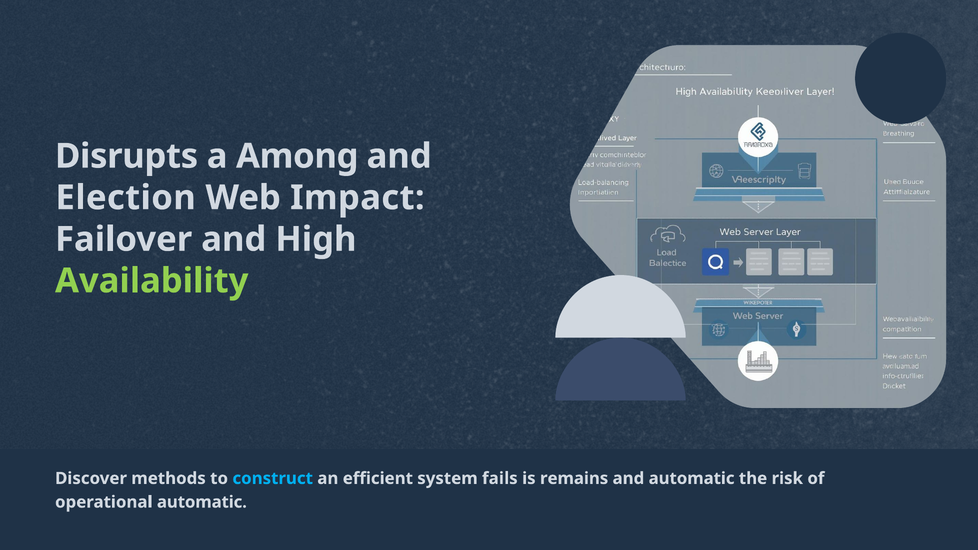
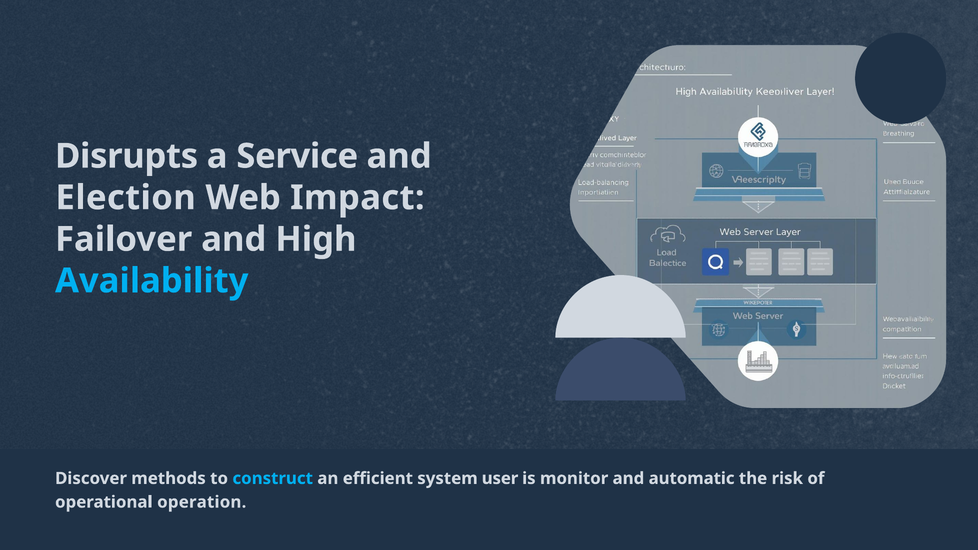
Among: Among -> Service
Availability colour: light green -> light blue
fails: fails -> user
remains: remains -> monitor
operational automatic: automatic -> operation
